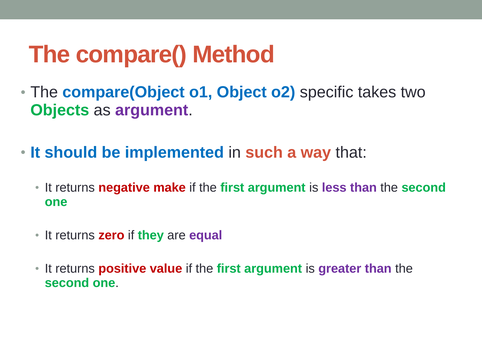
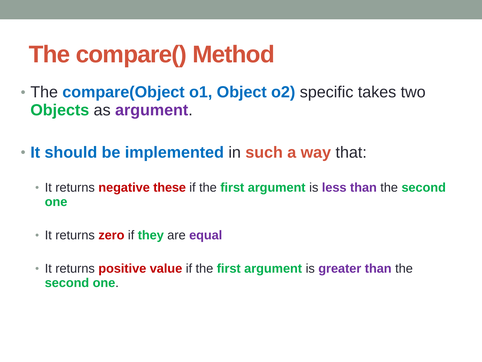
make: make -> these
